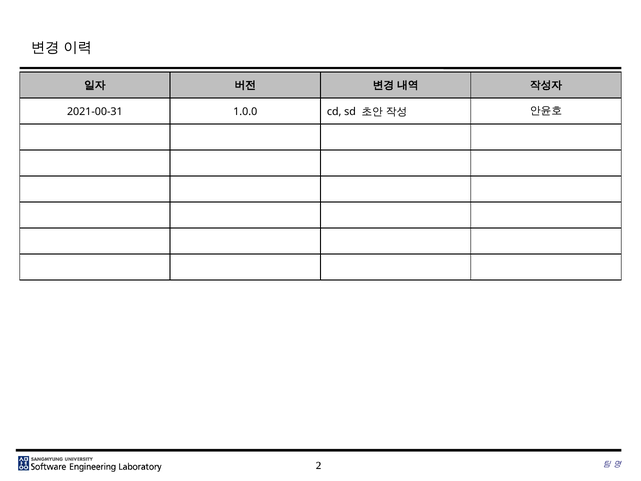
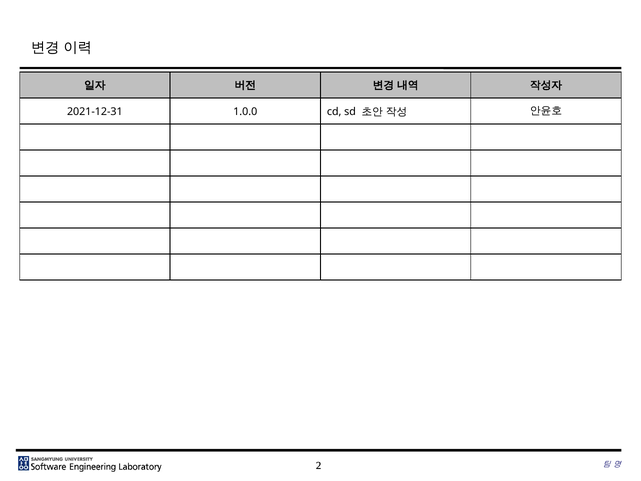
2021-00-31: 2021-00-31 -> 2021-12-31
